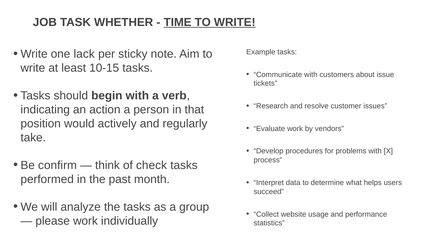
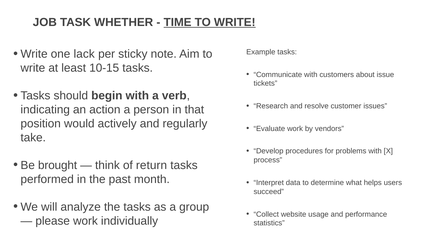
confirm: confirm -> brought
check: check -> return
